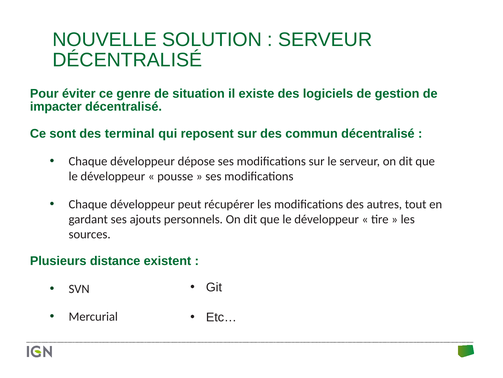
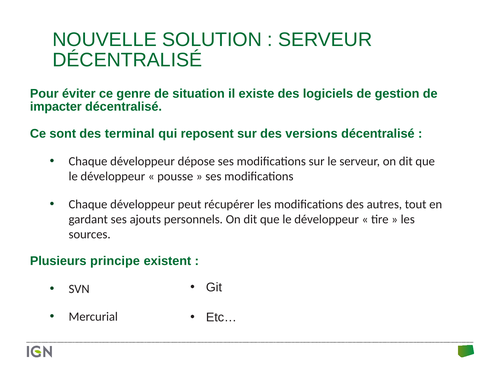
commun: commun -> versions
distance: distance -> principe
